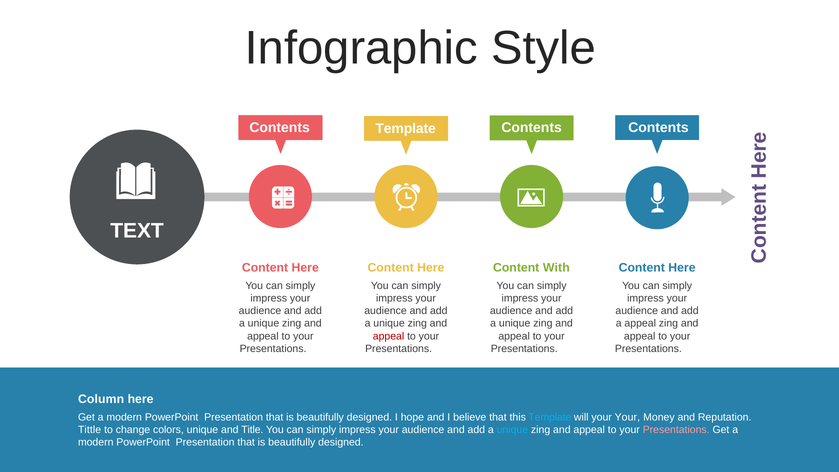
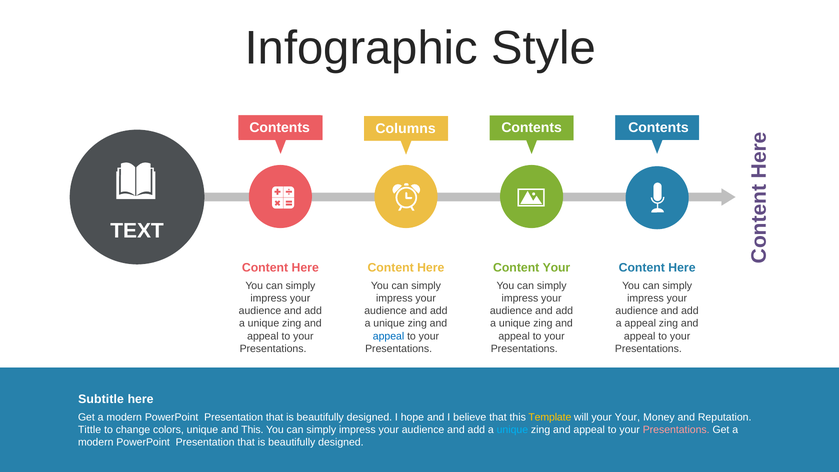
Template at (406, 129): Template -> Columns
Content With: With -> Your
appeal at (389, 336) colour: red -> blue
Column: Column -> Subtitle
Template at (550, 417) colour: light blue -> yellow
and Title: Title -> This
